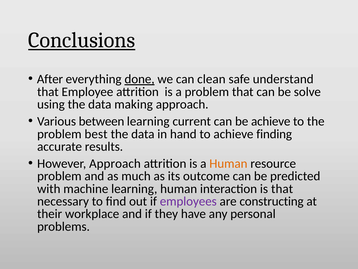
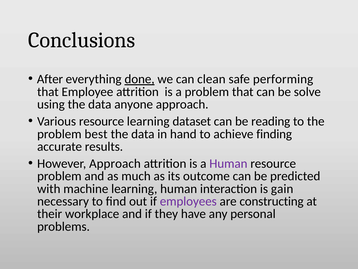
Conclusions underline: present -> none
understand: understand -> performing
making: making -> anyone
Various between: between -> resource
current: current -> dataset
be achieve: achieve -> reading
Human at (228, 163) colour: orange -> purple
is that: that -> gain
